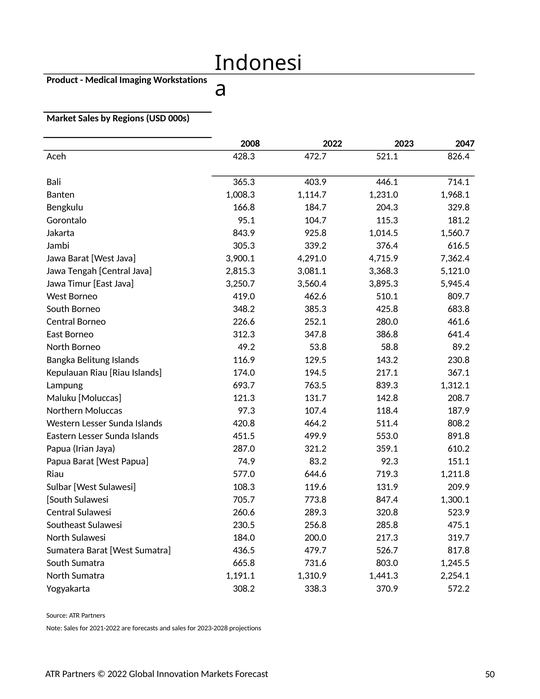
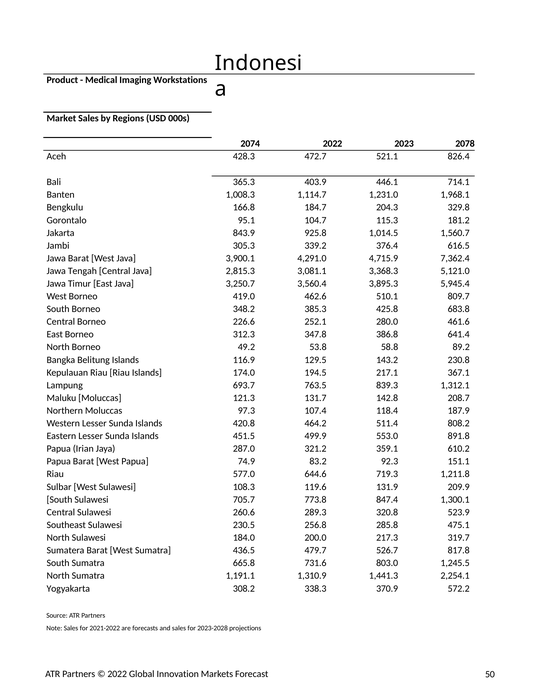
2008: 2008 -> 2074
2047: 2047 -> 2078
